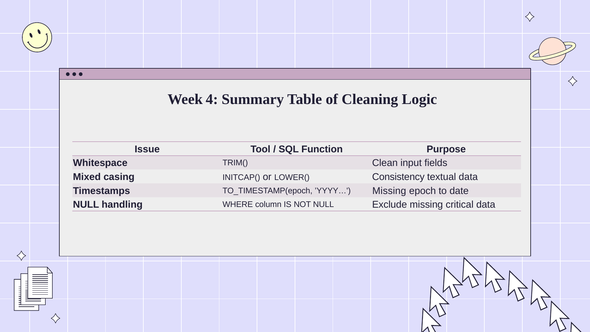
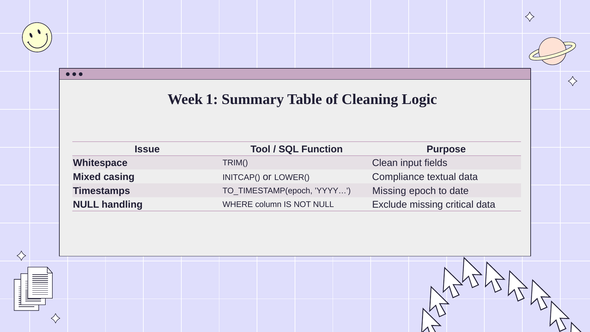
4: 4 -> 1
Consistency: Consistency -> Compliance
